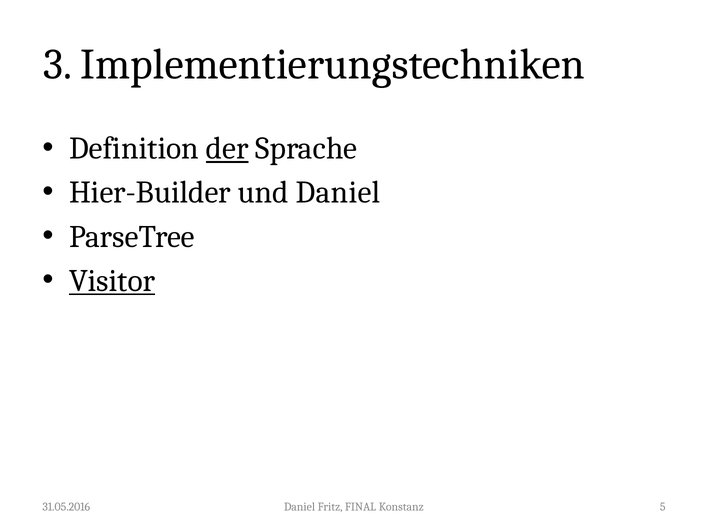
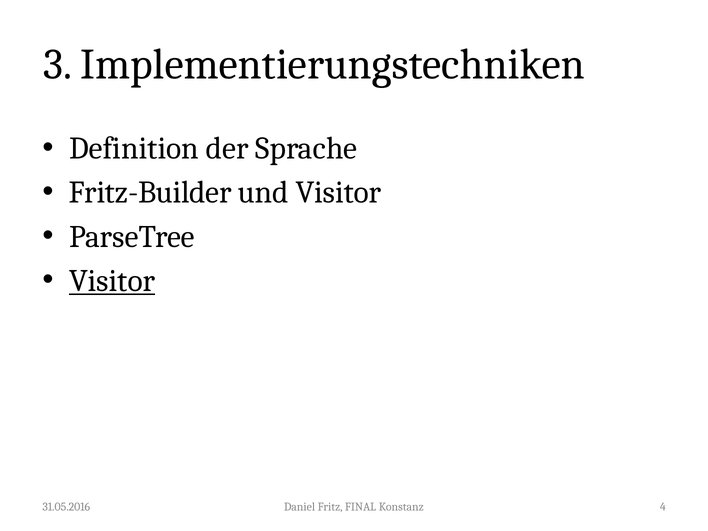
der underline: present -> none
Hier-Builder: Hier-Builder -> Fritz-Builder
und Daniel: Daniel -> Visitor
5: 5 -> 4
